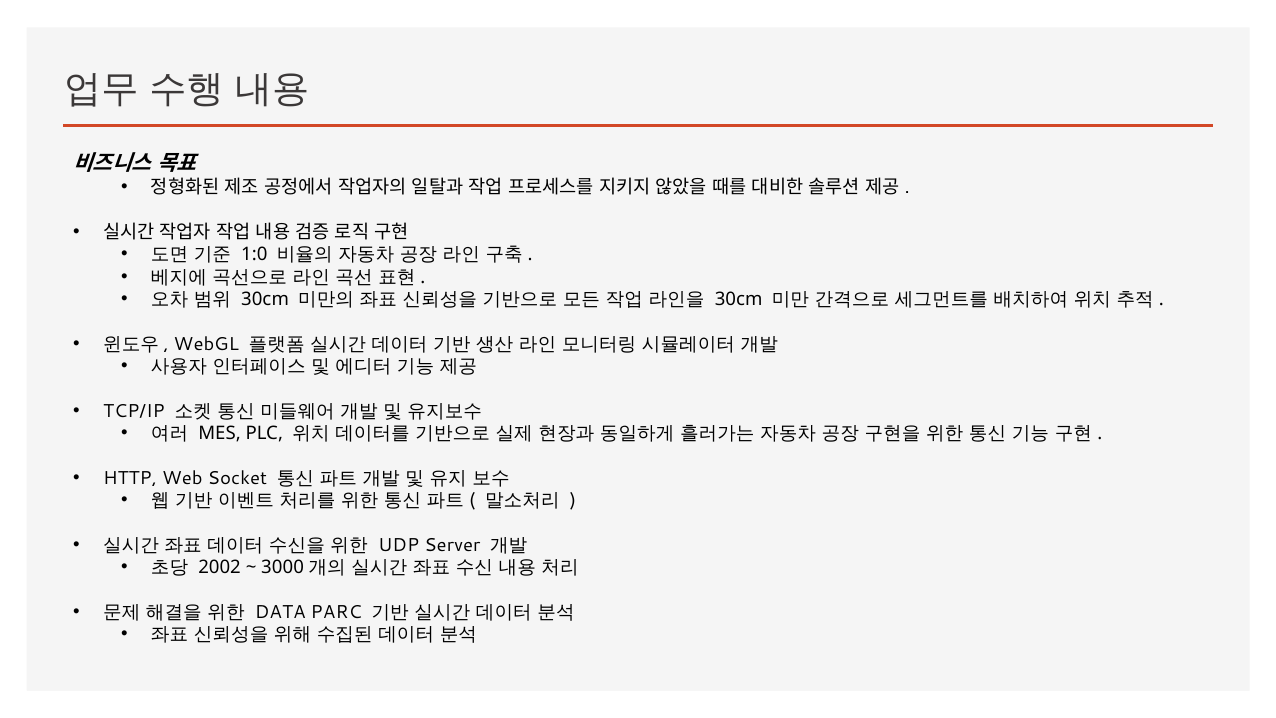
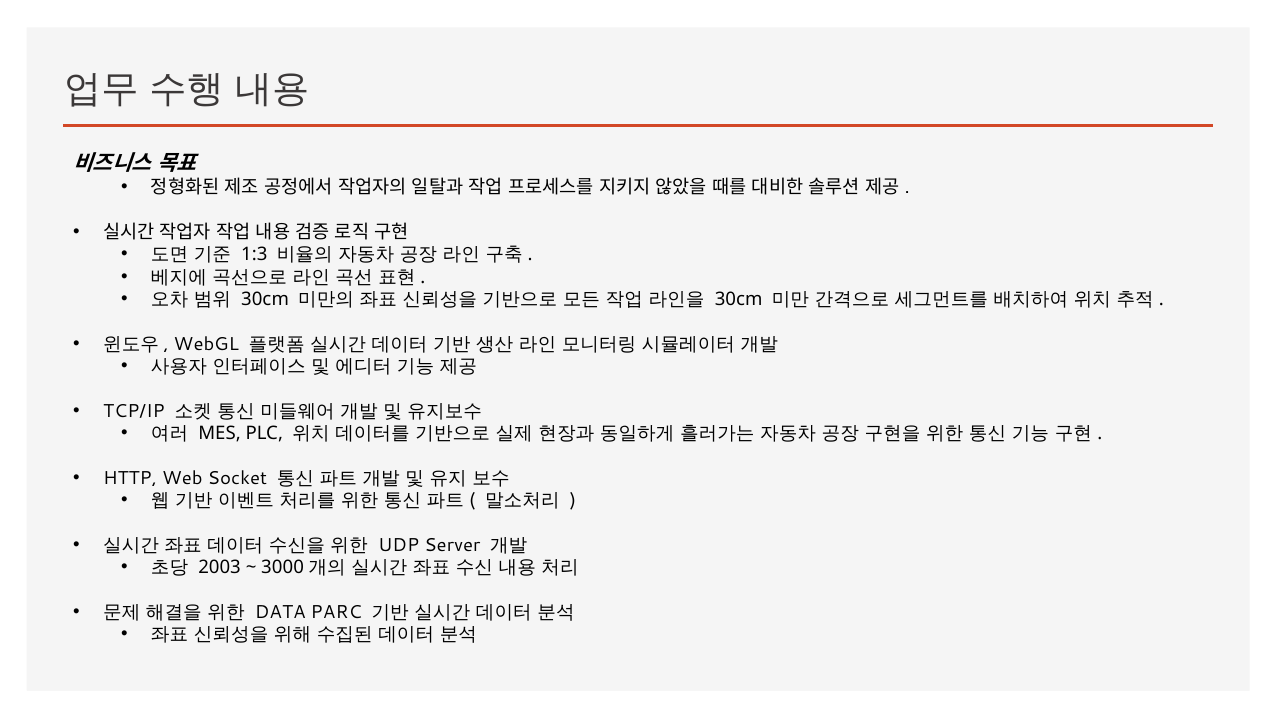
1:0: 1:0 -> 1:3
2002: 2002 -> 2003
